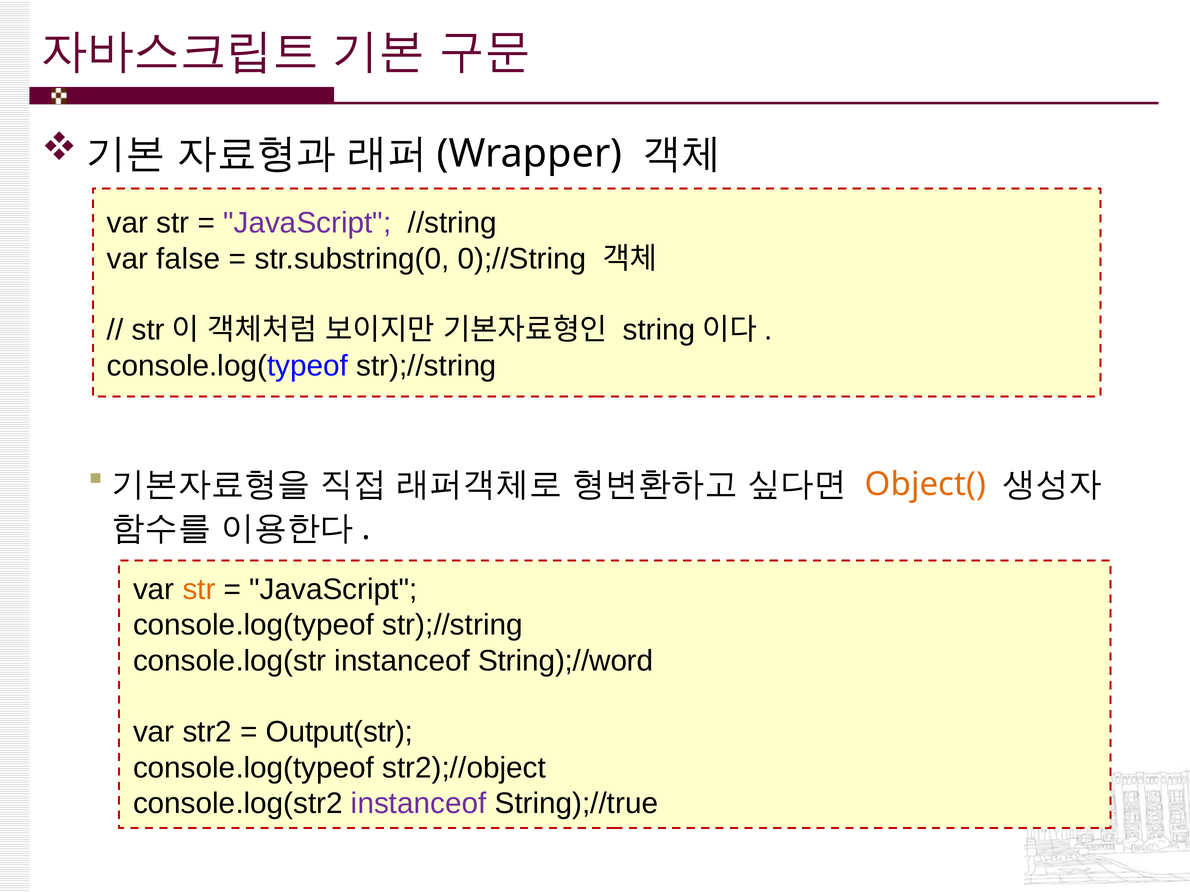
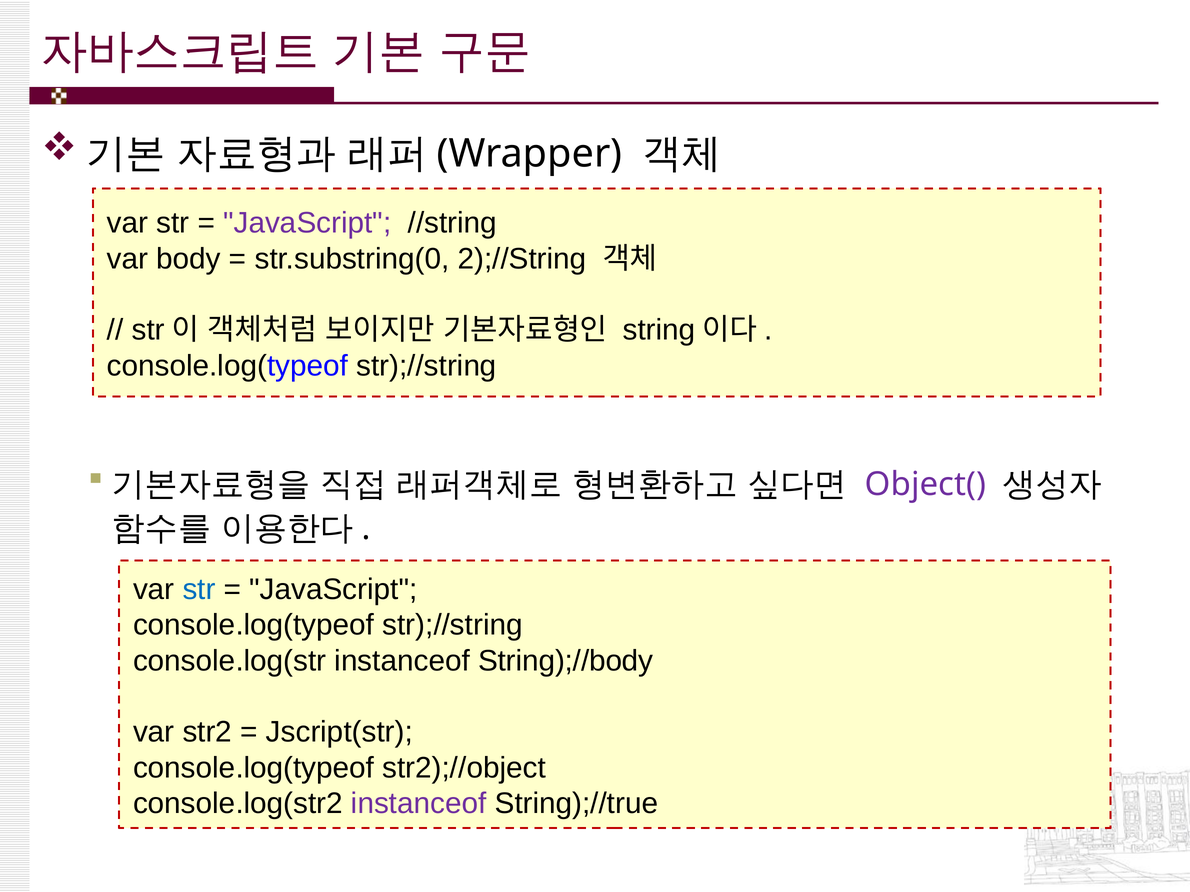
false: false -> body
0);//String: 0);//String -> 2);//String
Object( colour: orange -> purple
str at (199, 590) colour: orange -> blue
String);//word: String);//word -> String);//body
Output(str: Output(str -> Jscript(str
